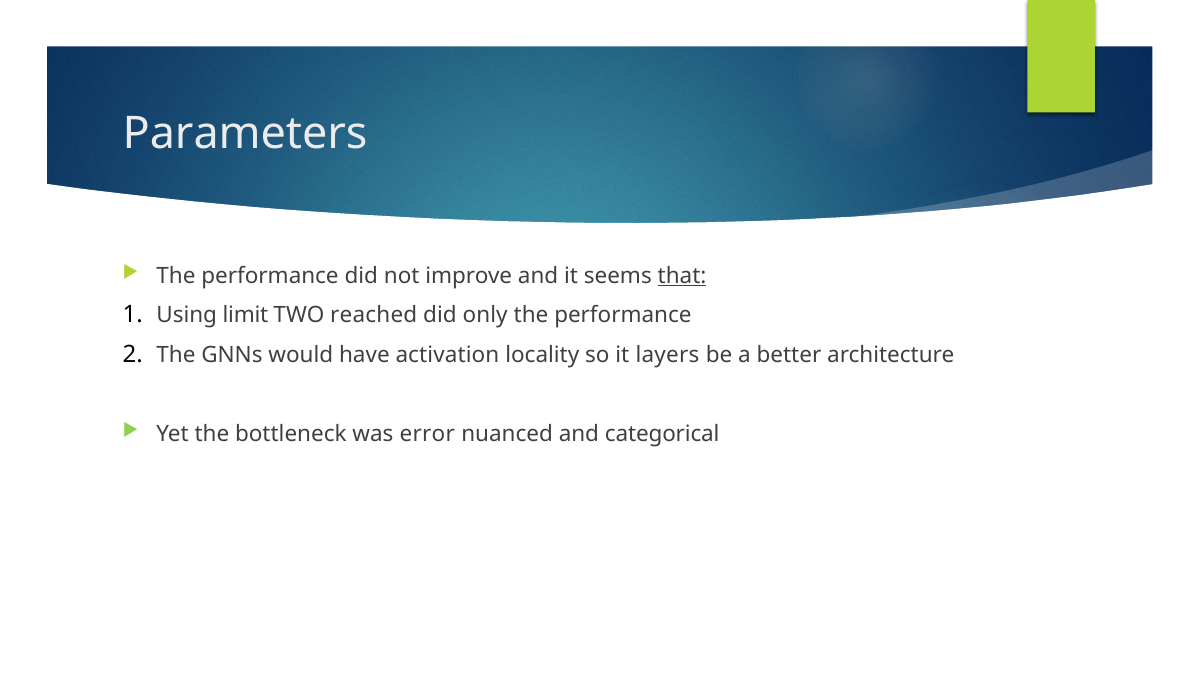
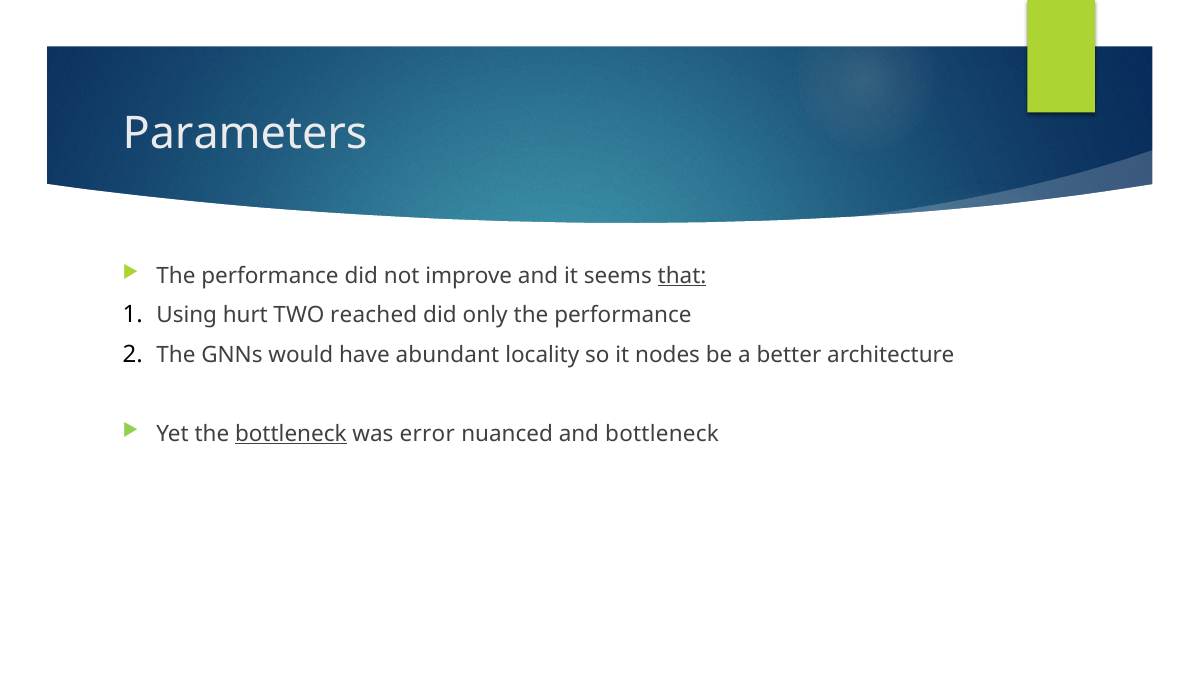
limit: limit -> hurt
activation: activation -> abundant
layers: layers -> nodes
bottleneck at (291, 434) underline: none -> present
and categorical: categorical -> bottleneck
